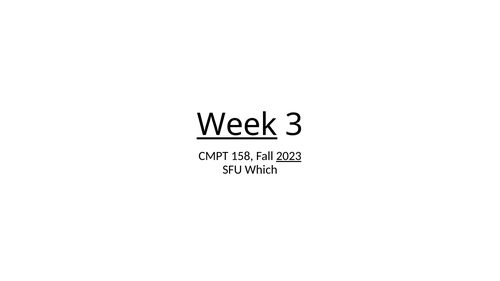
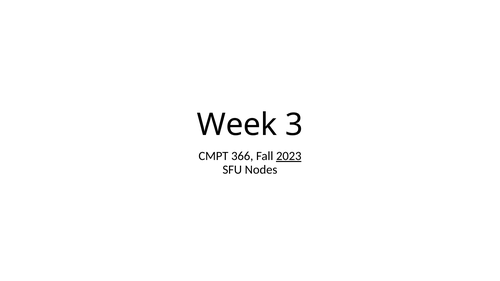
Week underline: present -> none
158: 158 -> 366
Which: Which -> Nodes
